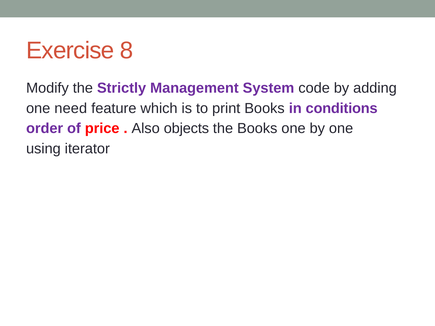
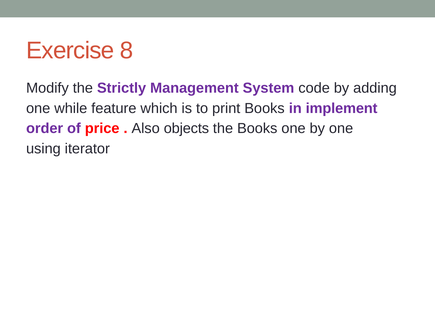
need: need -> while
conditions: conditions -> implement
